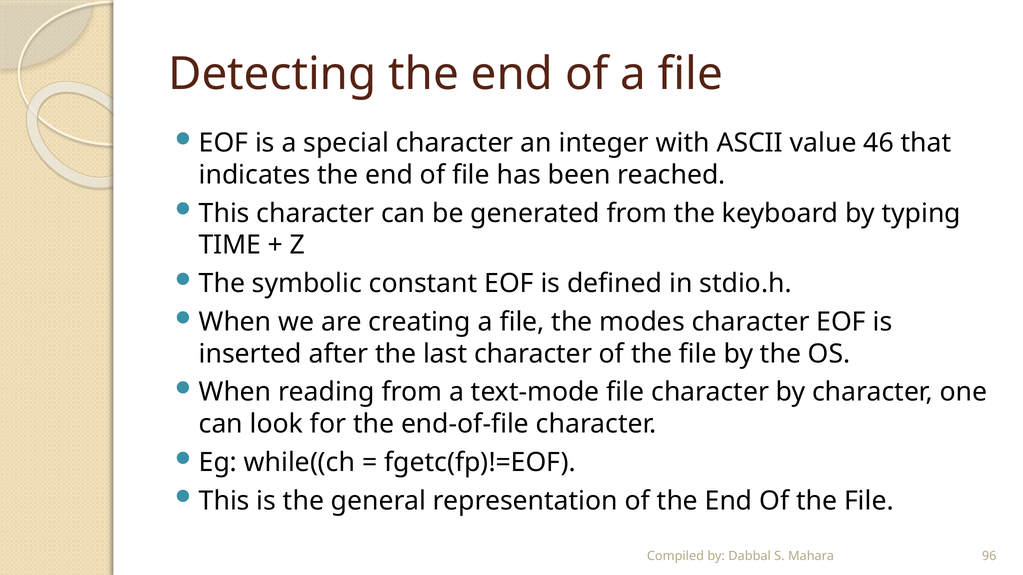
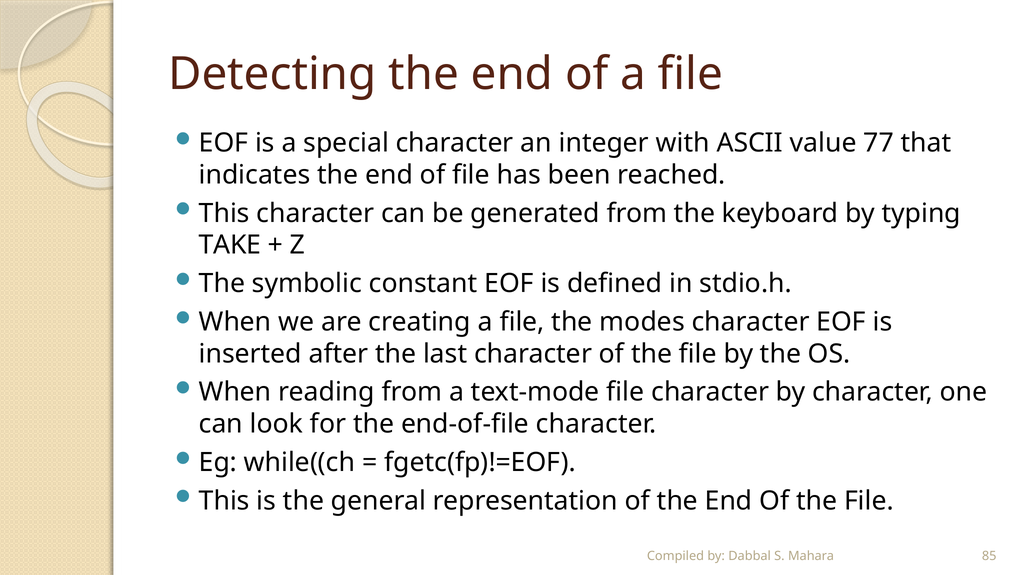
46: 46 -> 77
TIME: TIME -> TAKE
96: 96 -> 85
